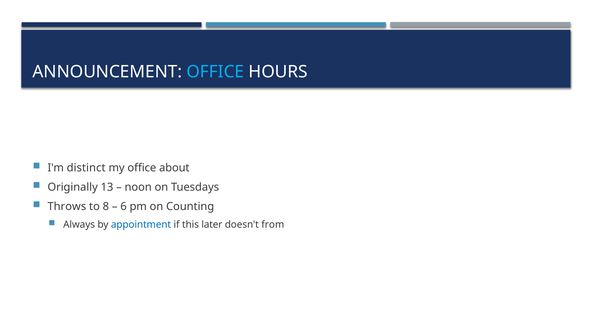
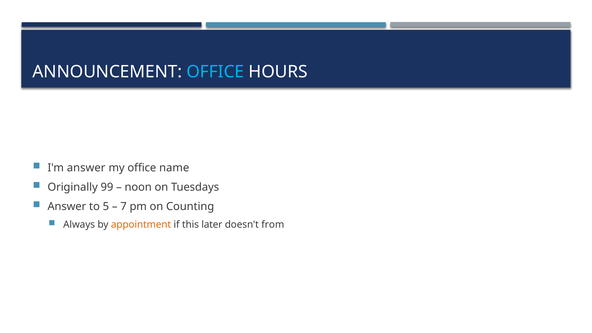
I'm distinct: distinct -> answer
about: about -> name
13: 13 -> 99
Throws at (67, 206): Throws -> Answer
8: 8 -> 5
6: 6 -> 7
appointment colour: blue -> orange
